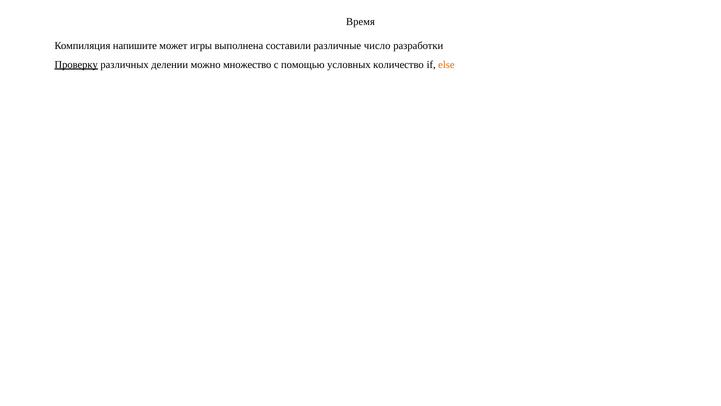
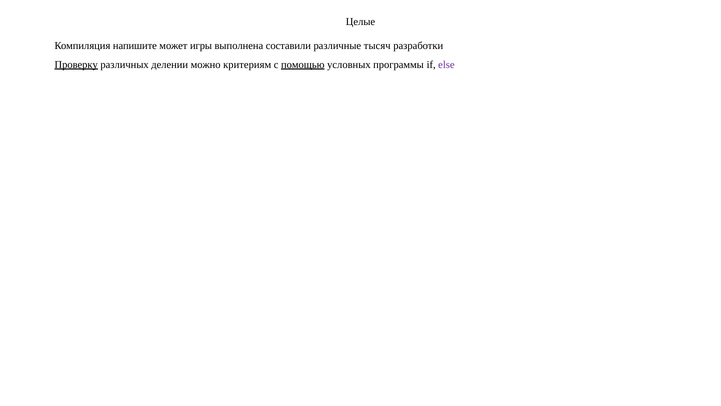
Время: Время -> Целые
число: число -> тысяч
множество: множество -> критериям
помощью underline: none -> present
количество: количество -> программы
else colour: orange -> purple
